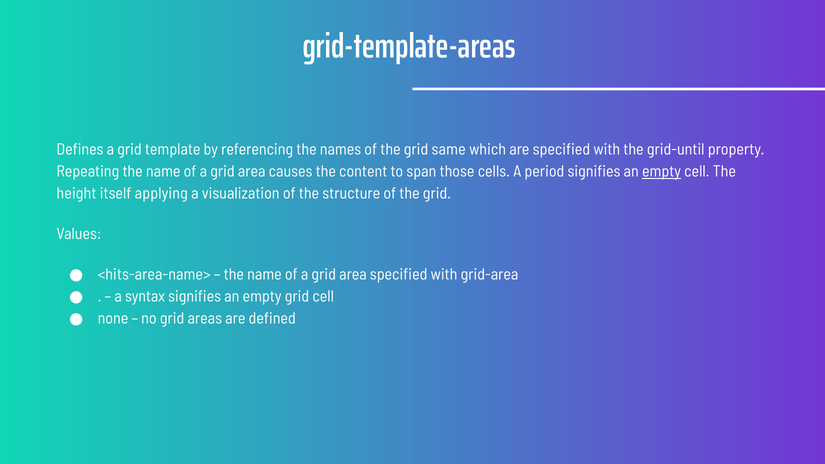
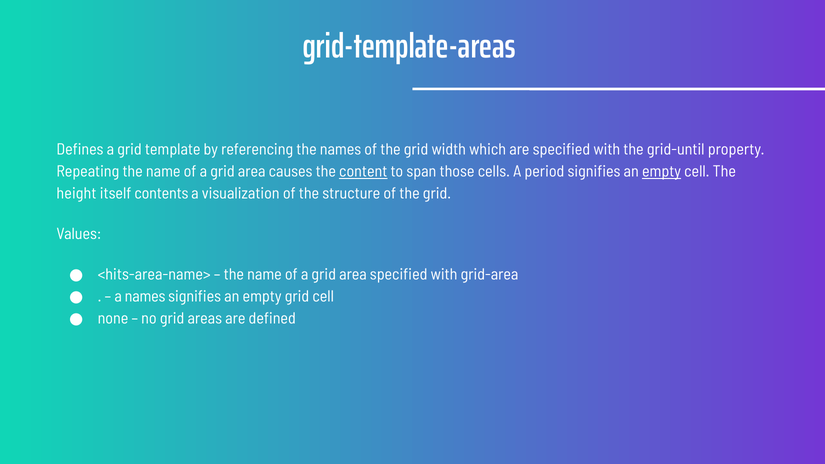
same: same -> width
content underline: none -> present
applying: applying -> contents
a syntax: syntax -> names
